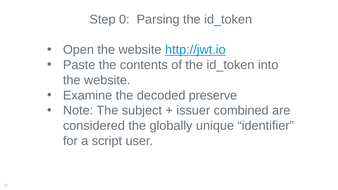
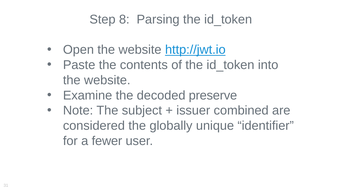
0: 0 -> 8
script: script -> fewer
